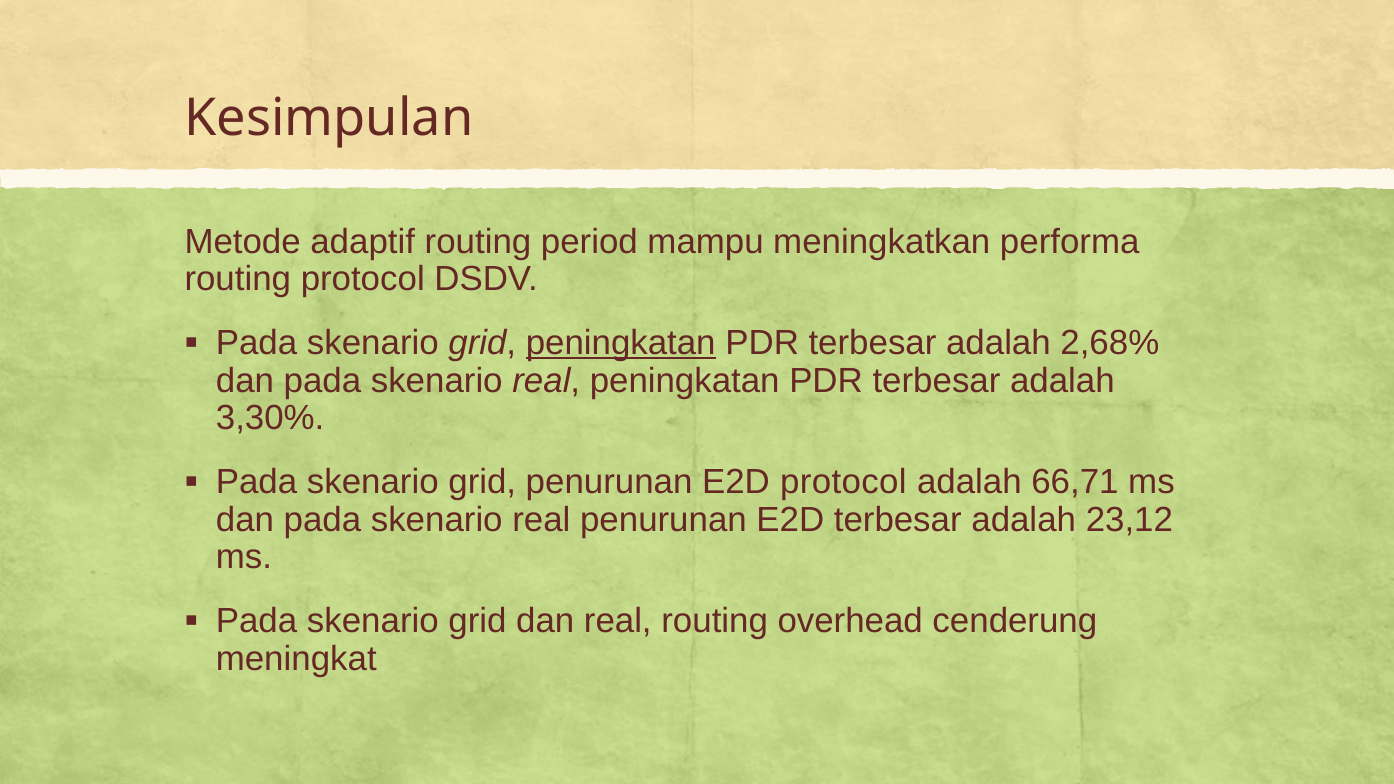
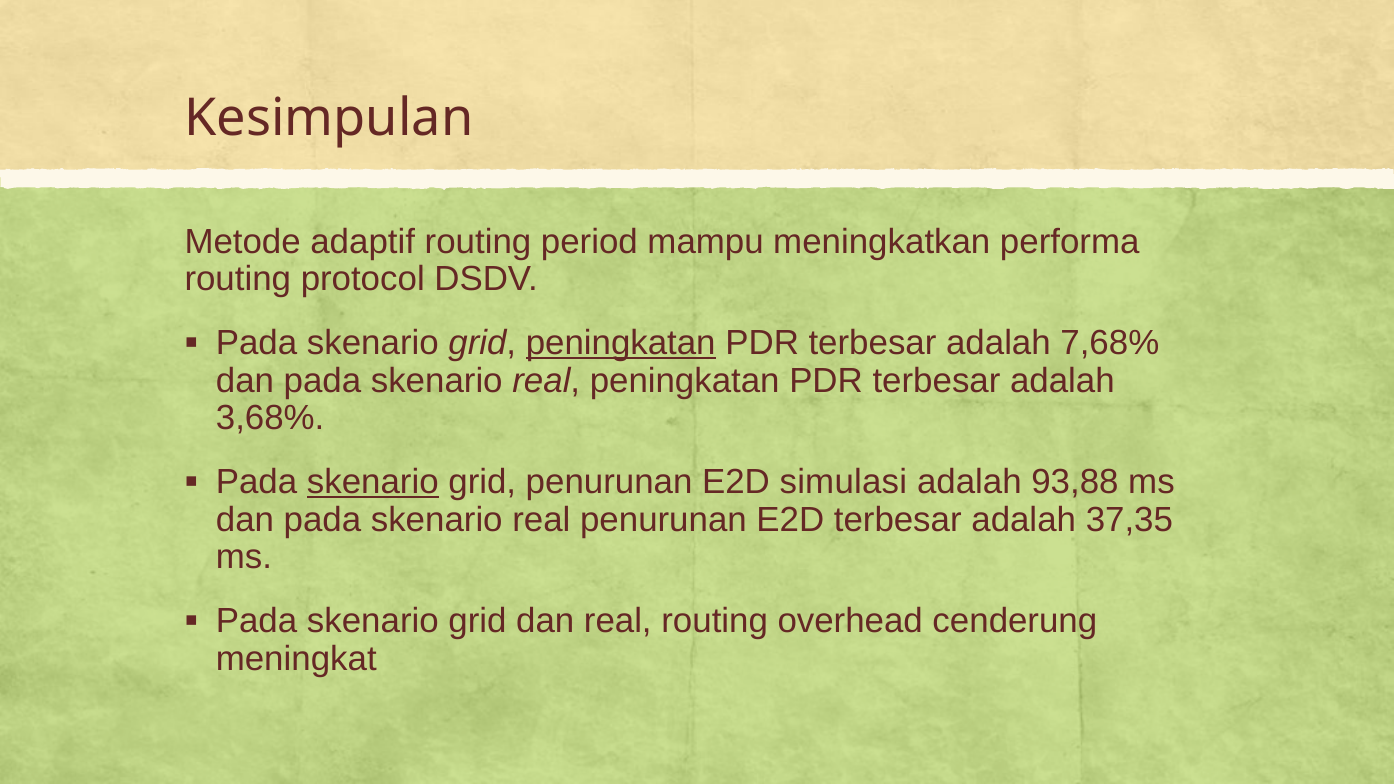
2,68%: 2,68% -> 7,68%
3,30%: 3,30% -> 3,68%
skenario at (373, 482) underline: none -> present
E2D protocol: protocol -> simulasi
66,71: 66,71 -> 93,88
23,12: 23,12 -> 37,35
